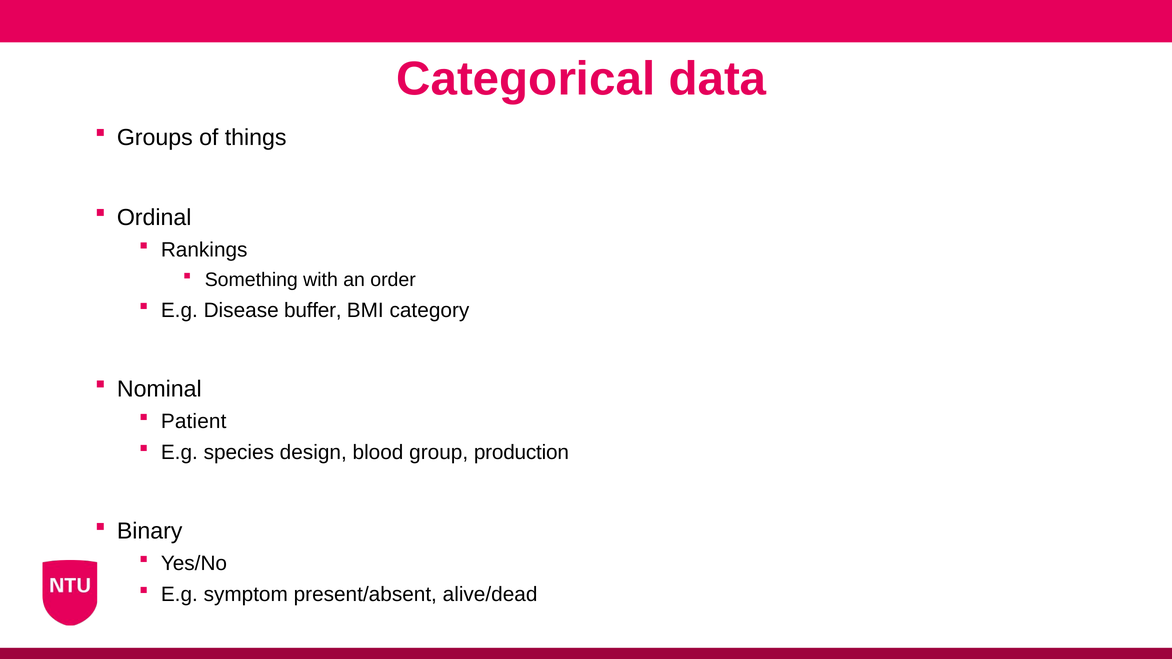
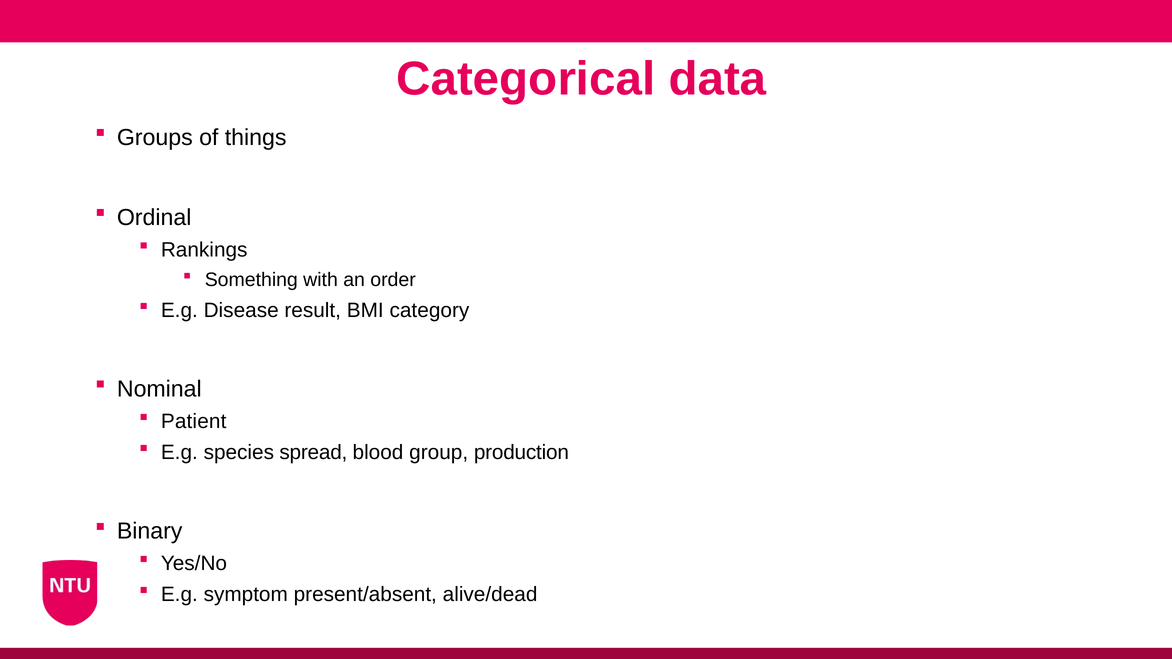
buffer: buffer -> result
design: design -> spread
